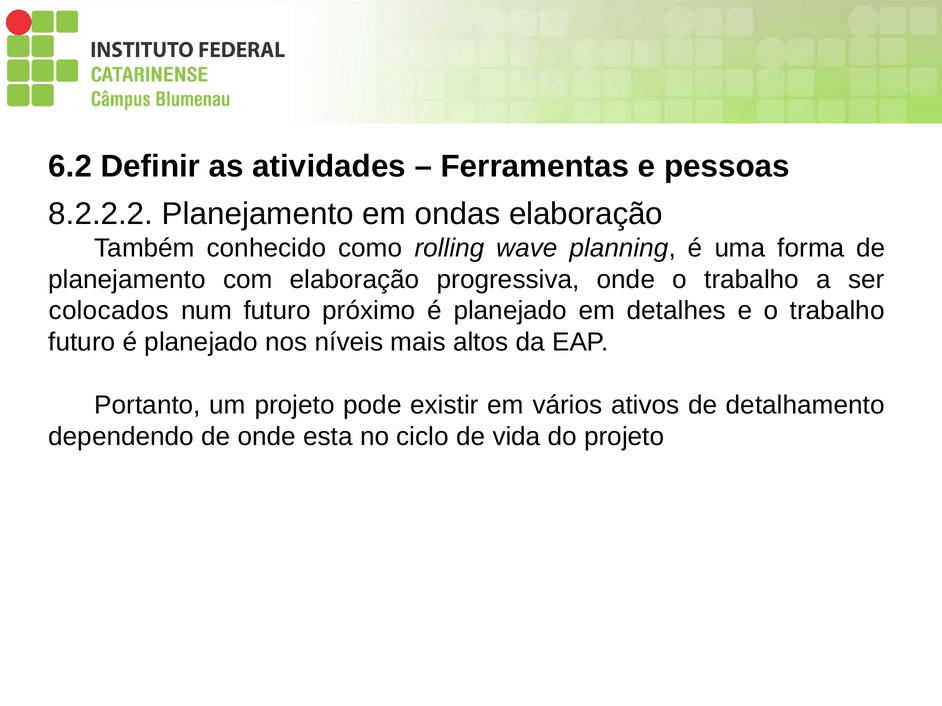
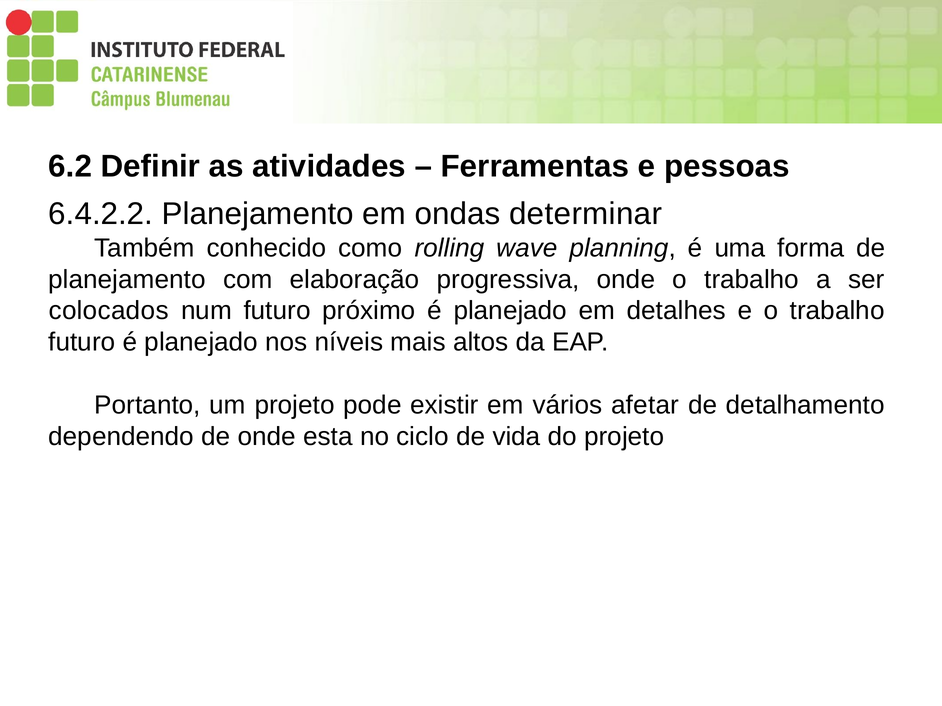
8.2.2.2: 8.2.2.2 -> 6.4.2.2
ondas elaboração: elaboração -> determinar
ativos: ativos -> afetar
